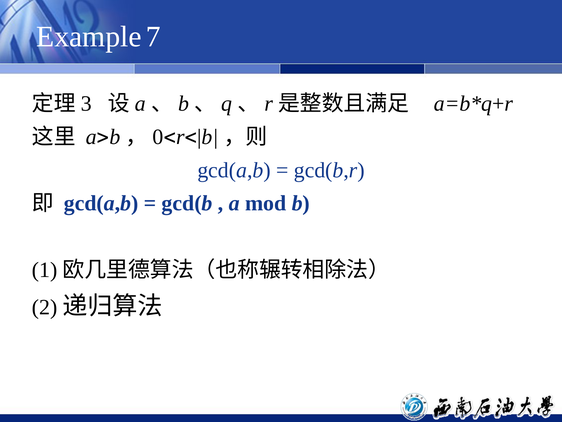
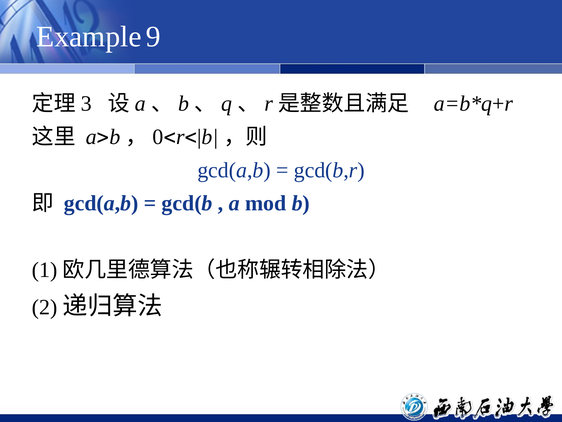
7: 7 -> 9
